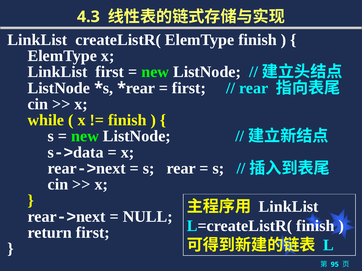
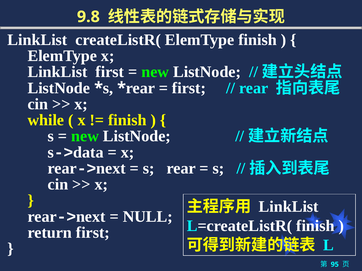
4.3: 4.3 -> 9.8
